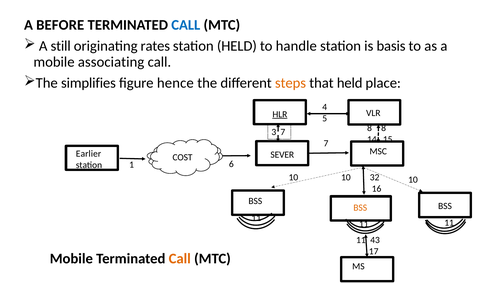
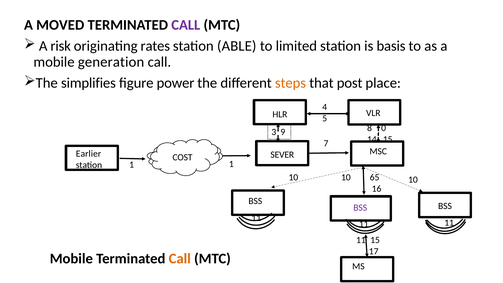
BEFORE: BEFORE -> MOVED
CALL at (186, 25) colour: blue -> purple
still: still -> risk
station HELD: HELD -> ABLE
handle: handle -> limited
associating: associating -> generation
hence: hence -> power
that held: held -> post
HLR underline: present -> none
3 7: 7 -> 9
8 at (384, 128): 8 -> 0
1 6: 6 -> 1
32: 32 -> 65
BSS at (360, 208) colour: orange -> purple
11 43: 43 -> 15
